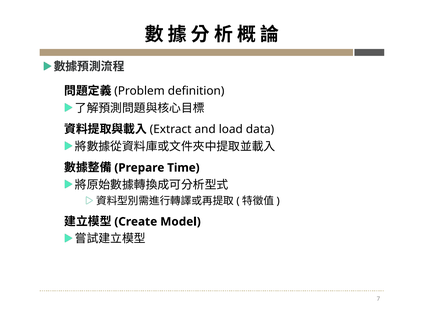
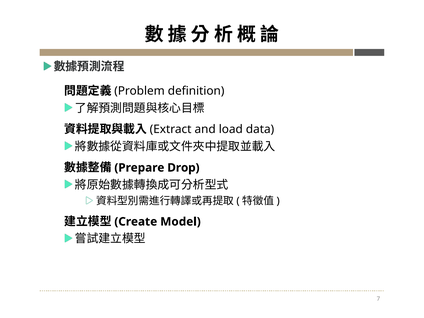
Time: Time -> Drop
